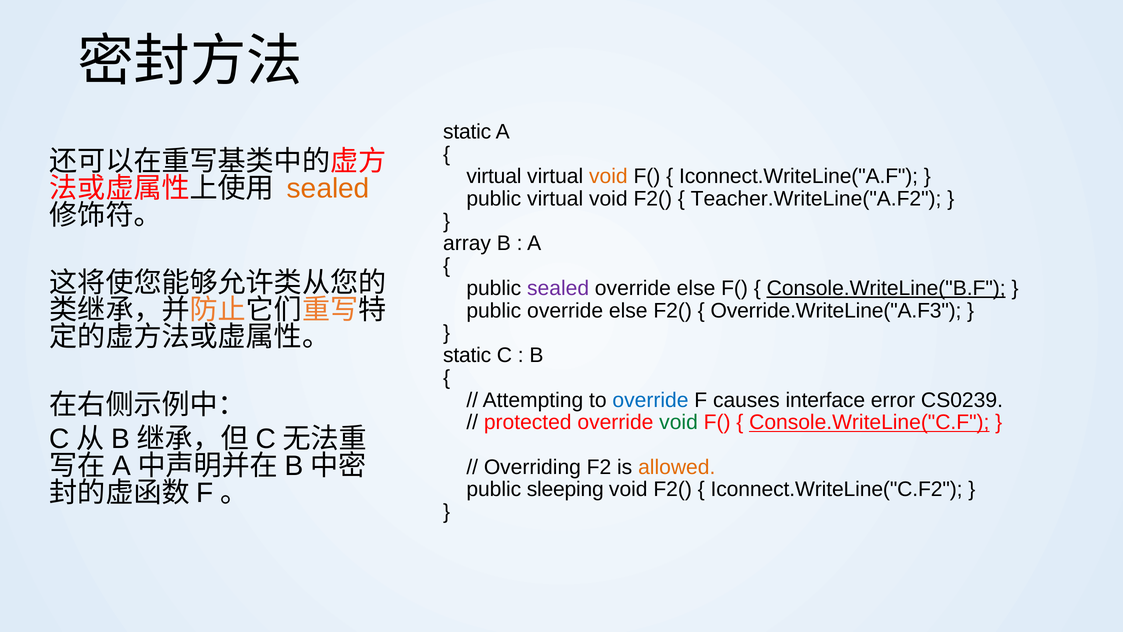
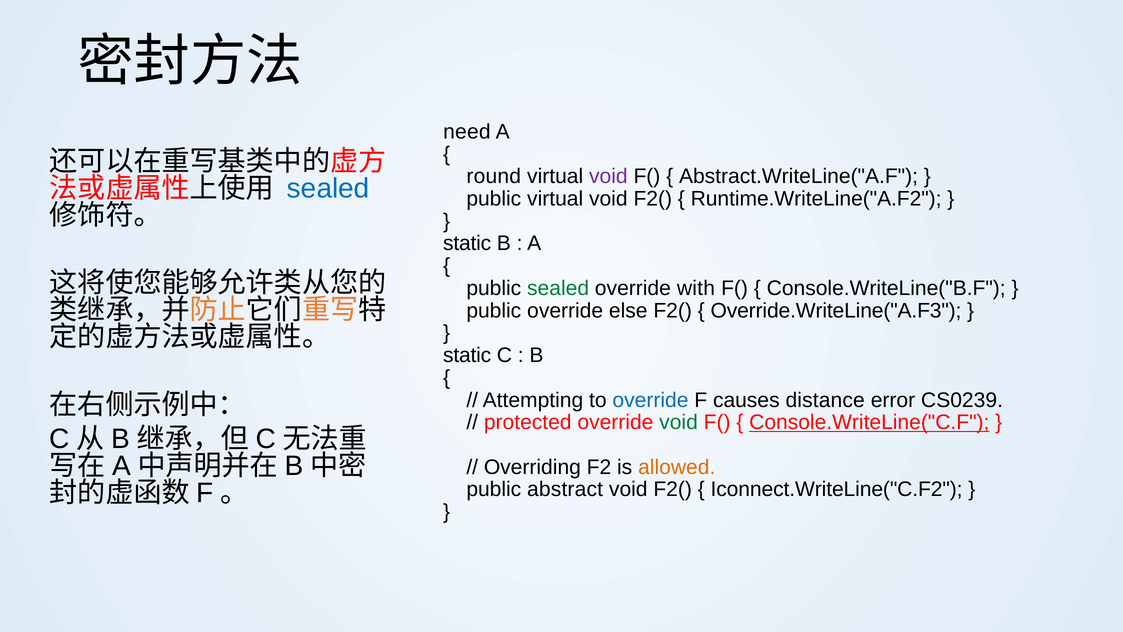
static at (467, 132): static -> need
virtual at (494, 176): virtual -> round
void at (608, 176) colour: orange -> purple
Iconnect.WriteLine("A.F: Iconnect.WriteLine("A.F -> Abstract.WriteLine("A.F
sealed at (328, 188) colour: orange -> blue
Teacher.WriteLine("A.F2: Teacher.WriteLine("A.F2 -> Runtime.WriteLine("A.F2
array at (467, 243): array -> static
sealed at (558, 288) colour: purple -> green
else at (696, 288): else -> with
Console.WriteLine("B.F underline: present -> none
interface: interface -> distance
sleeping: sleeping -> abstract
